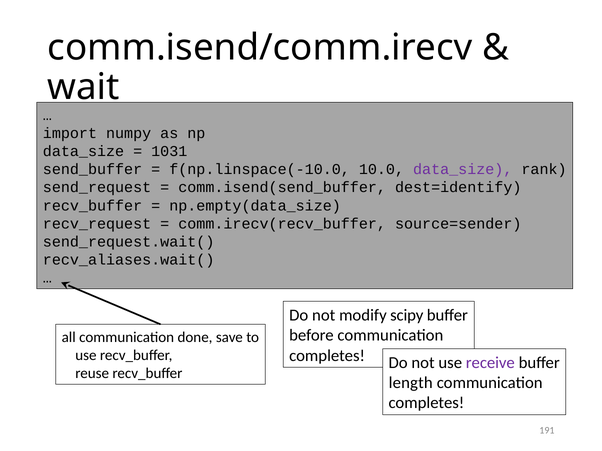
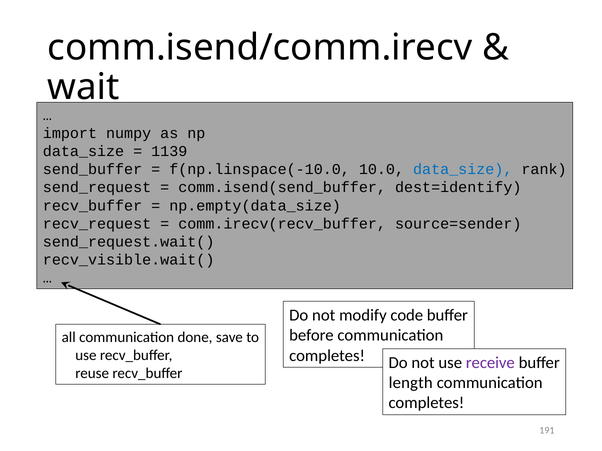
1031: 1031 -> 1139
data_size at (463, 170) colour: purple -> blue
recv_aliases.wait(: recv_aliases.wait( -> recv_visible.wait(
scipy: scipy -> code
